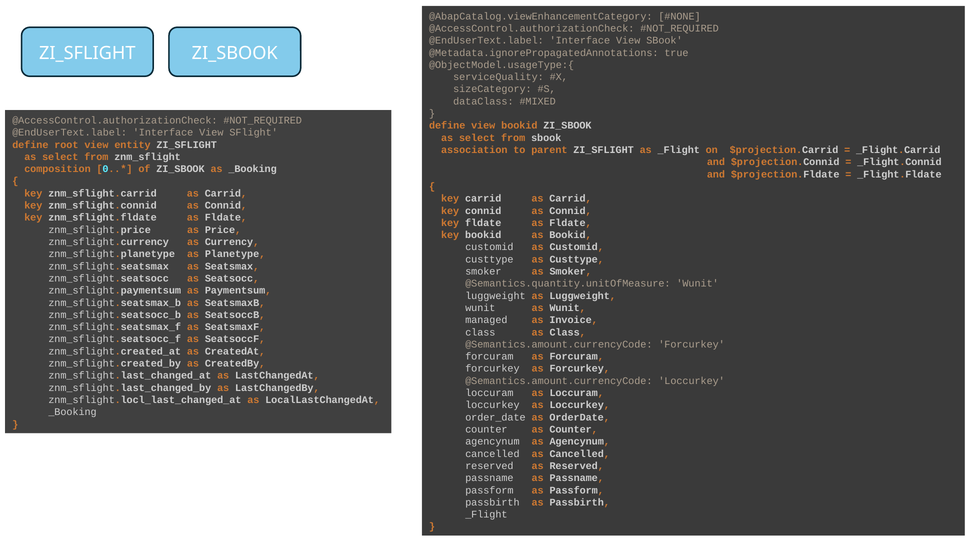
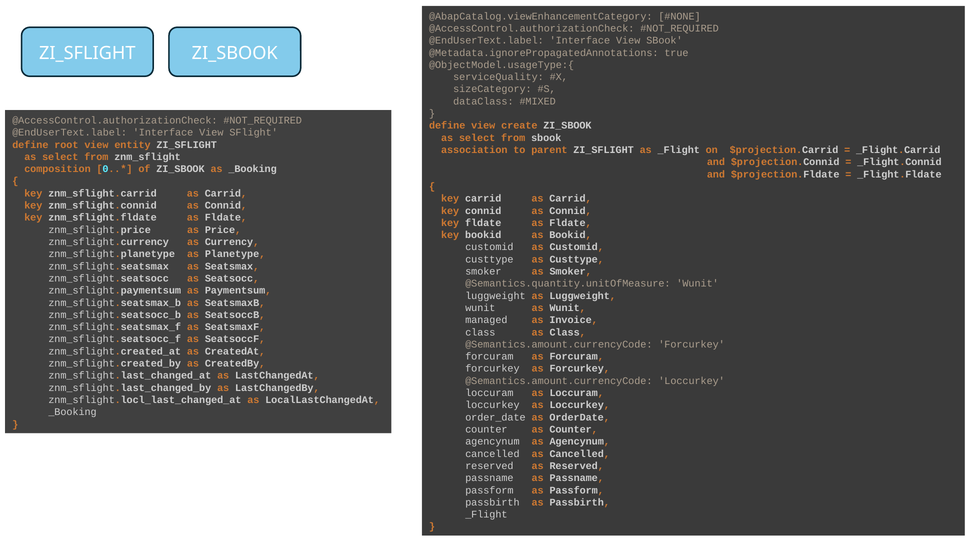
view bookid: bookid -> create
